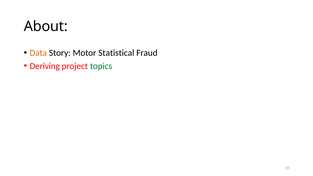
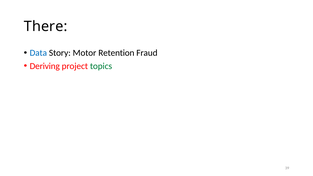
About: About -> There
Data colour: orange -> blue
Statistical: Statistical -> Retention
